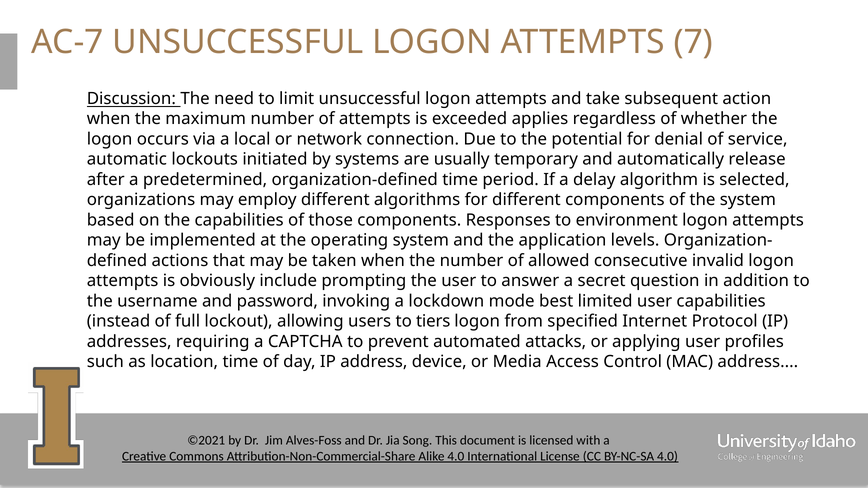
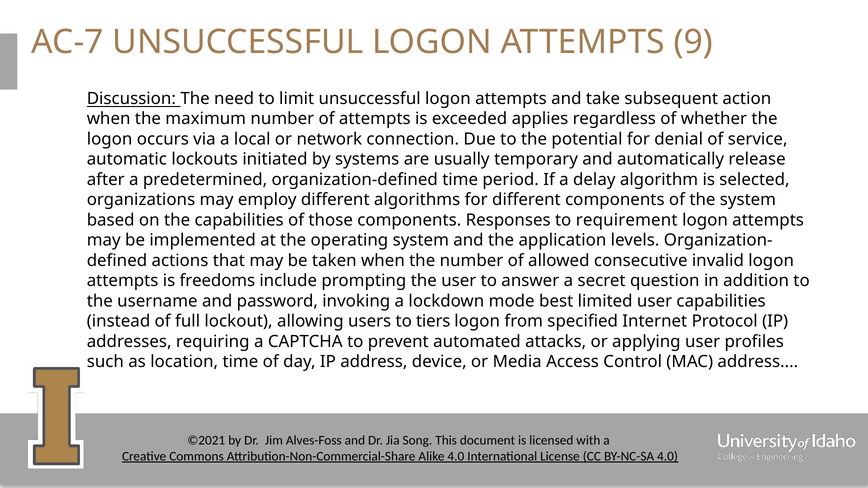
7: 7 -> 9
environment: environment -> requirement
obviously: obviously -> freedoms
